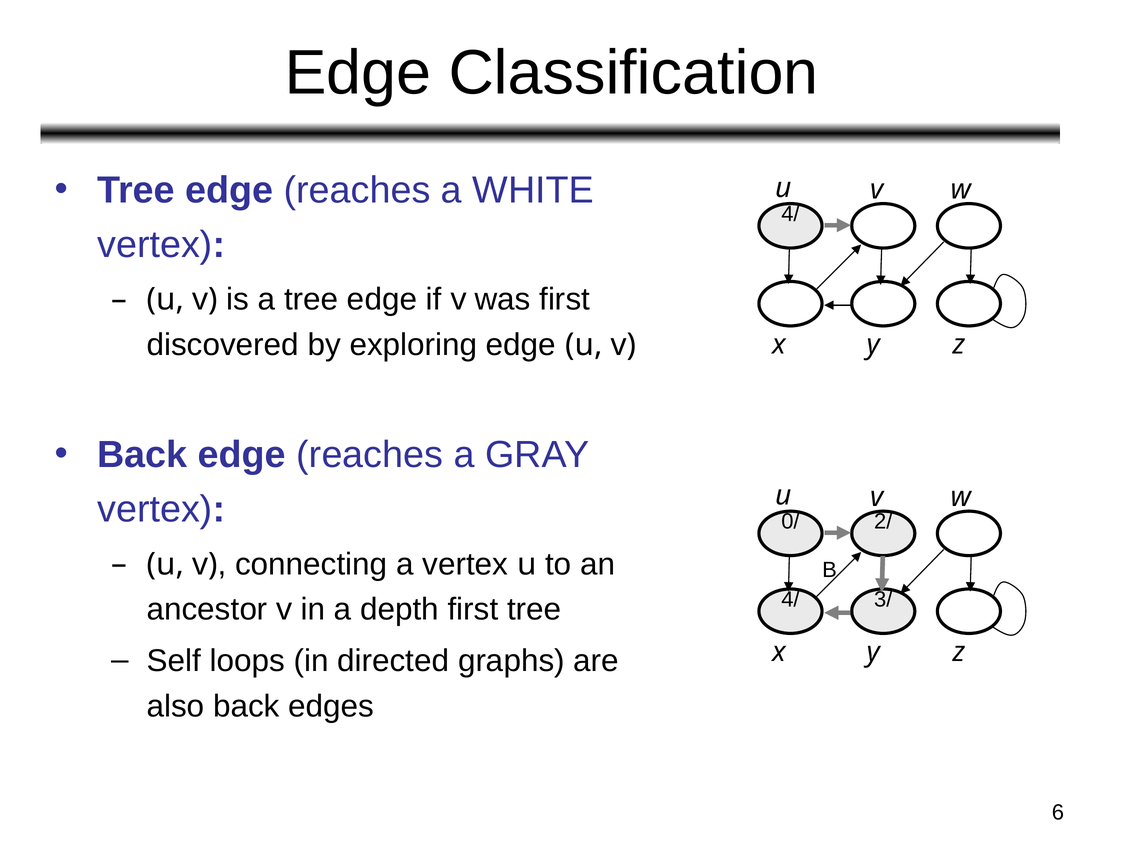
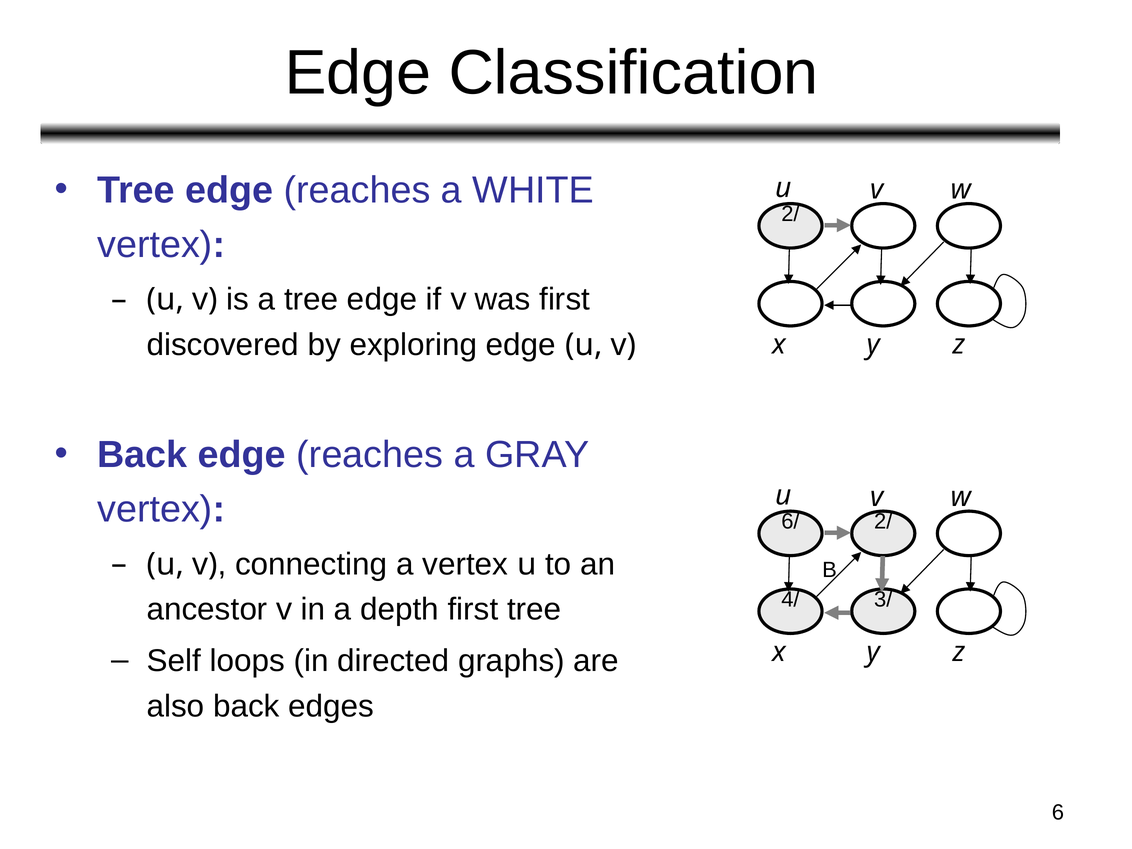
4/ at (790, 214): 4/ -> 2/
0/: 0/ -> 6/
